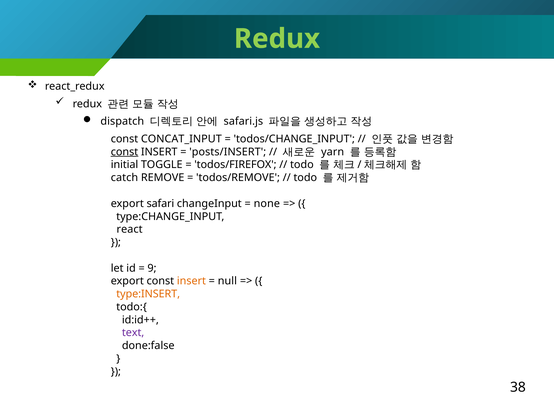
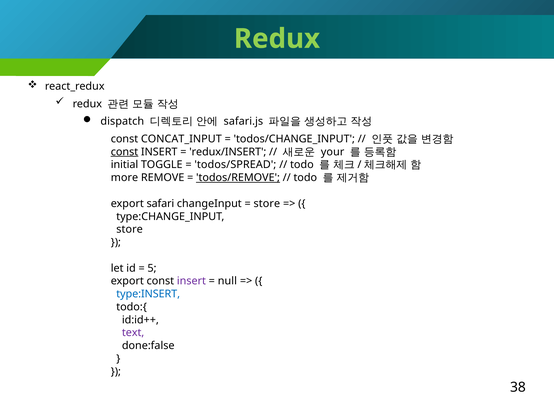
posts/INSERT: posts/INSERT -> redux/INSERT
yarn: yarn -> your
todos/FIREFOX: todos/FIREFOX -> todos/SPREAD
catch: catch -> more
todos/REMOVE underline: none -> present
none at (267, 204): none -> store
react at (130, 230): react -> store
9: 9 -> 5
insert at (191, 281) colour: orange -> purple
type:INSERT colour: orange -> blue
